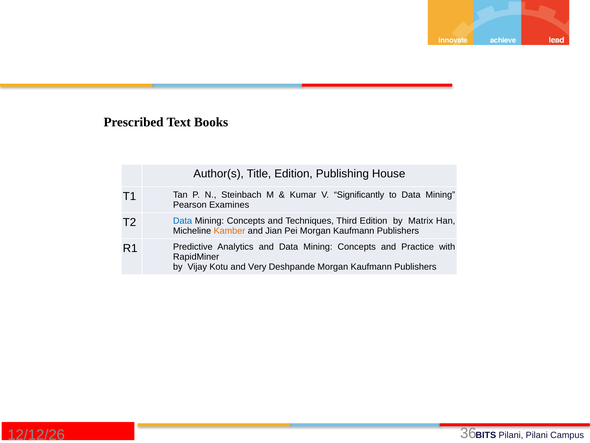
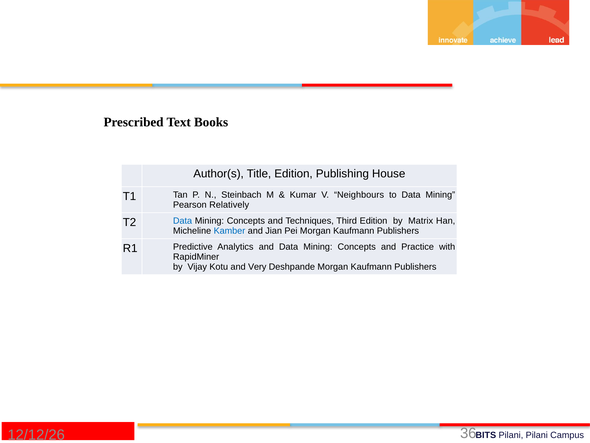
Significantly: Significantly -> Neighbours
Examines: Examines -> Relatively
Kamber colour: orange -> blue
